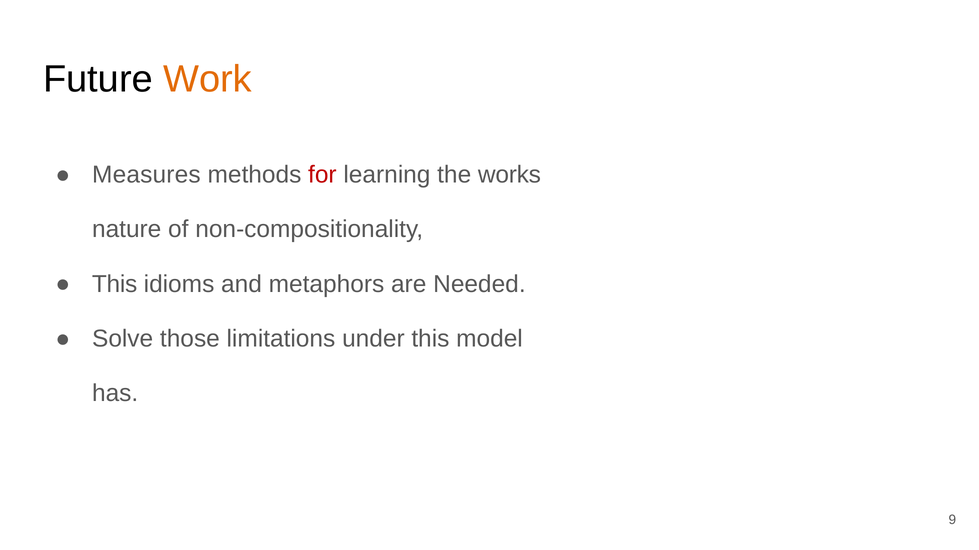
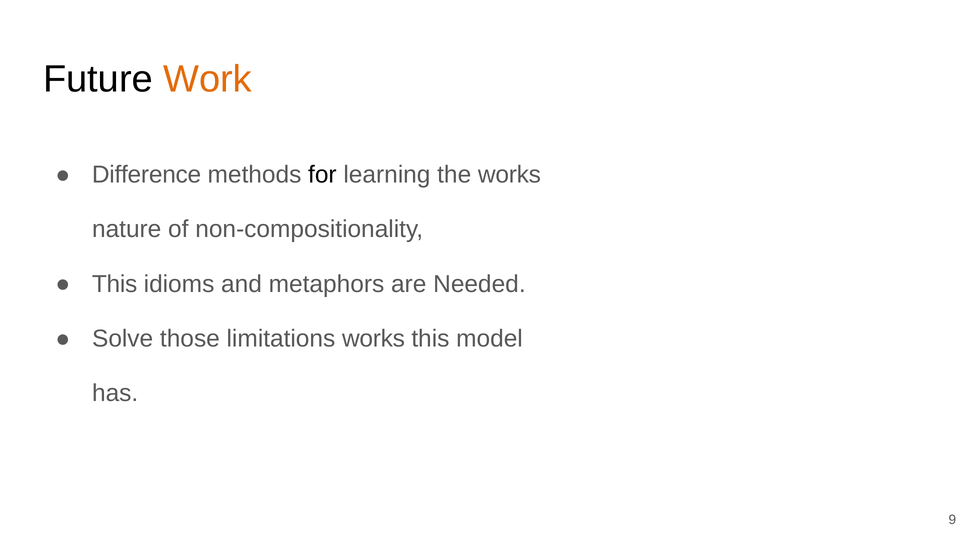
Measures: Measures -> Difference
for colour: red -> black
limitations under: under -> works
